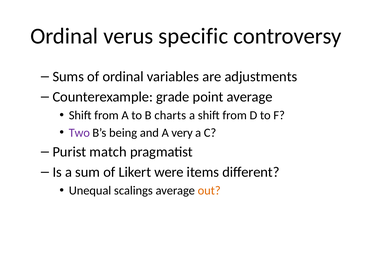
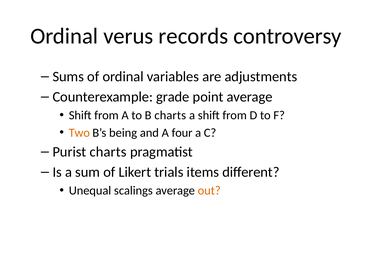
specific: specific -> records
Two colour: purple -> orange
very: very -> four
Purist match: match -> charts
were: were -> trials
